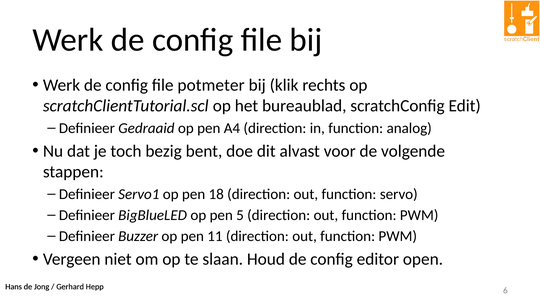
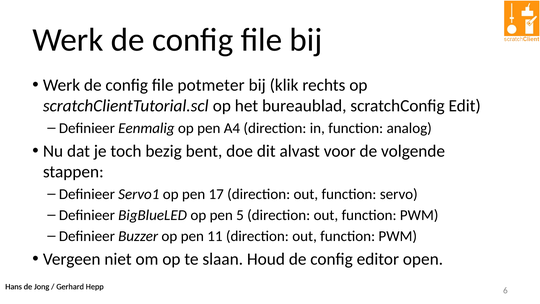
Gedraaid: Gedraaid -> Eenmalig
18: 18 -> 17
